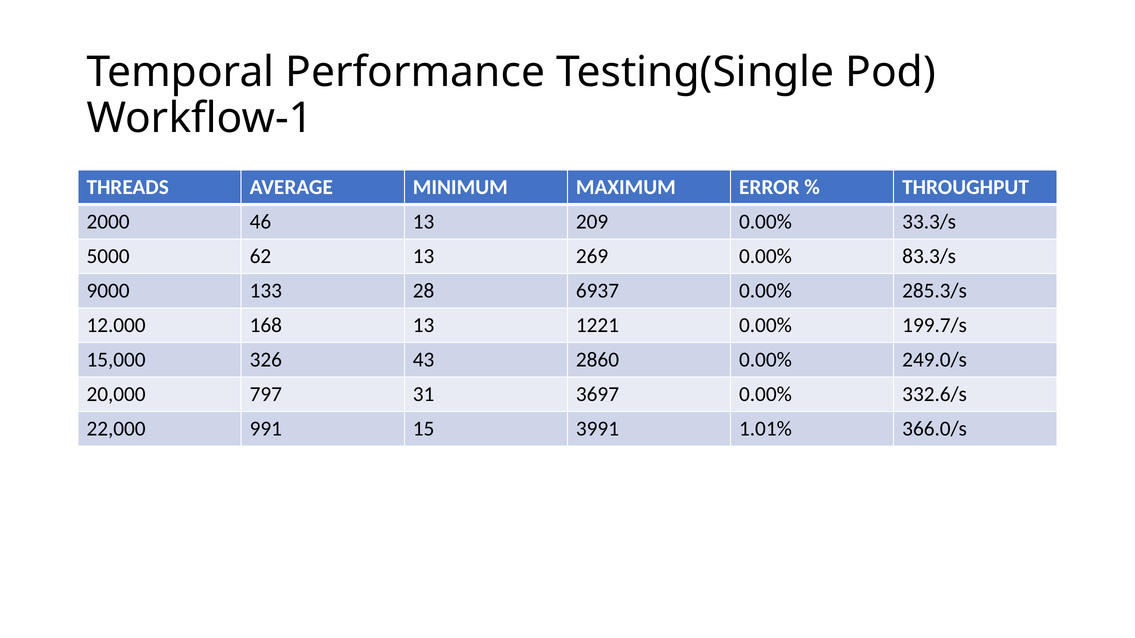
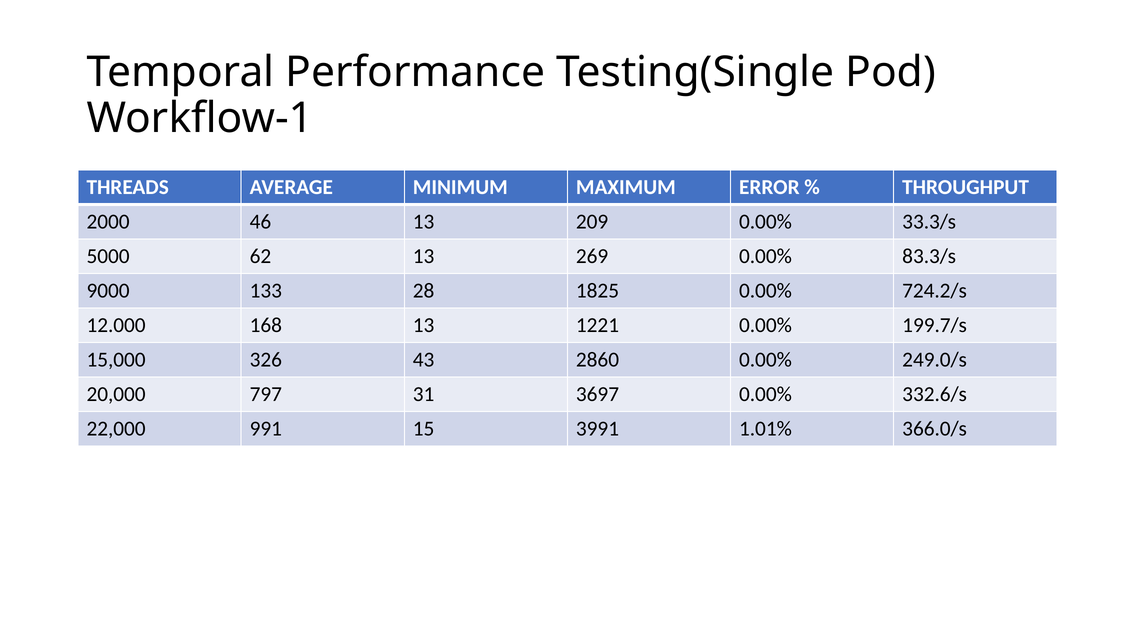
6937: 6937 -> 1825
285.3/s: 285.3/s -> 724.2/s
